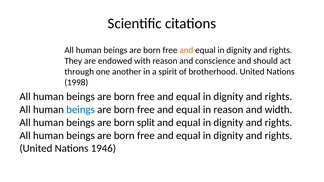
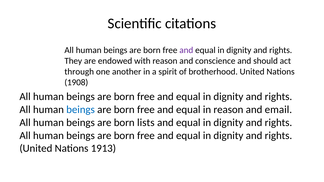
and at (186, 50) colour: orange -> purple
1998: 1998 -> 1908
width: width -> email
split: split -> lists
1946: 1946 -> 1913
